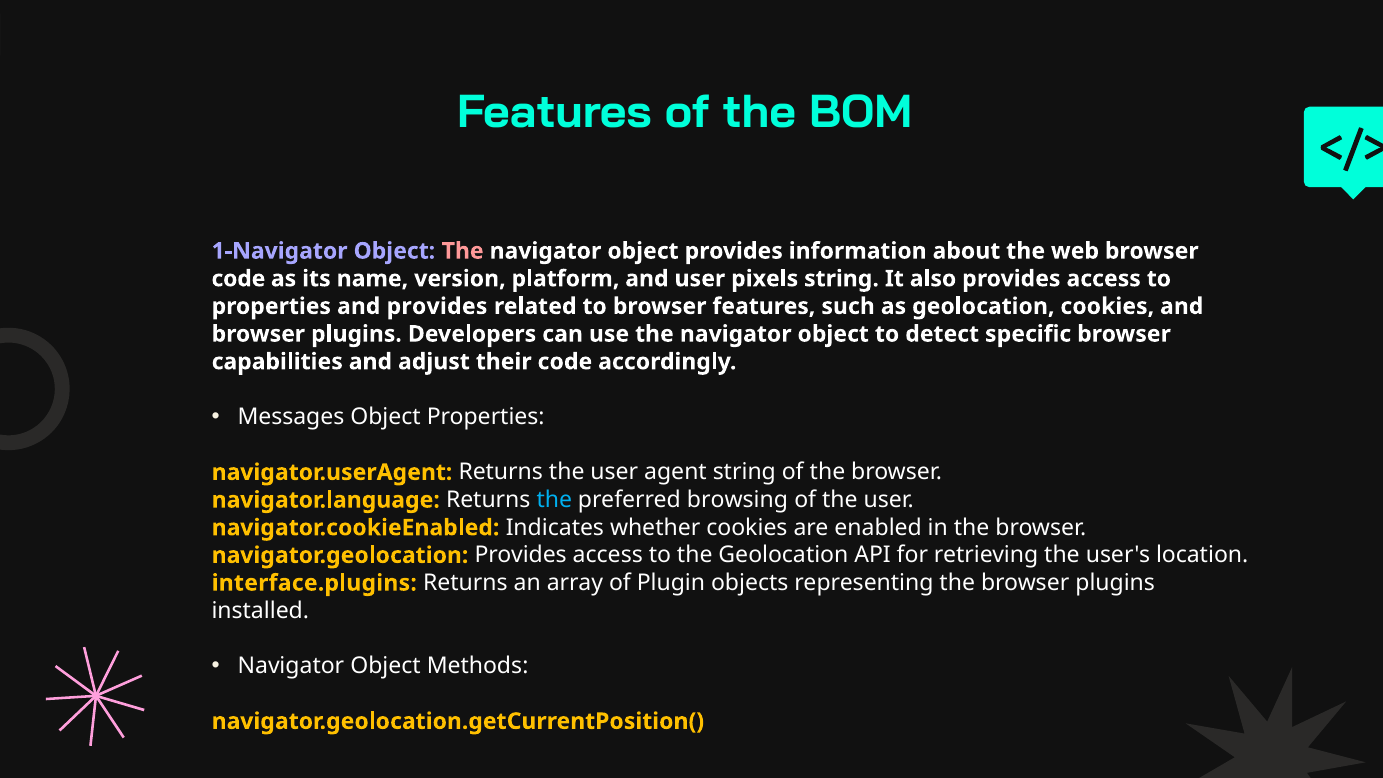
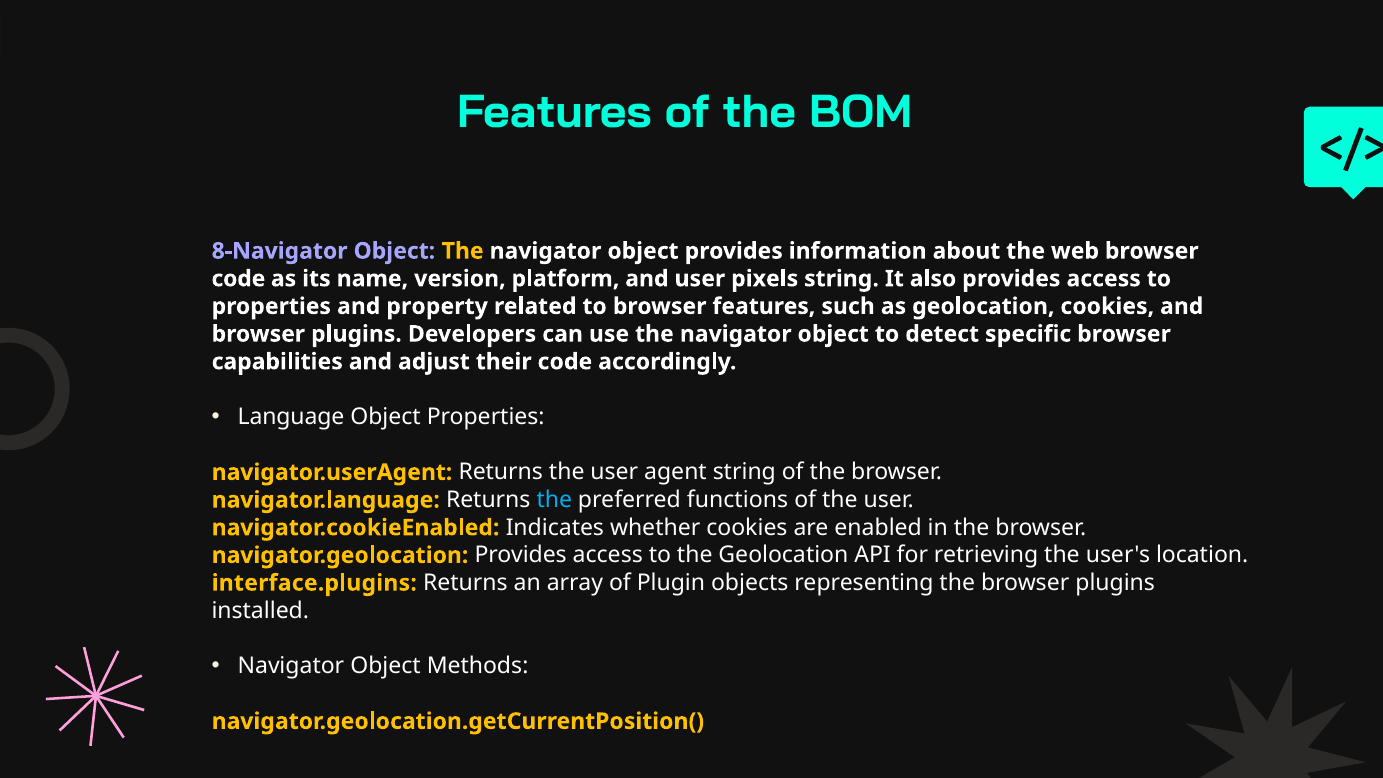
1-Navigator: 1-Navigator -> 8-Navigator
The at (463, 251) colour: pink -> yellow
and provides: provides -> property
Messages: Messages -> Language
browsing: browsing -> functions
